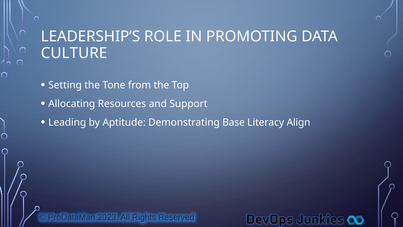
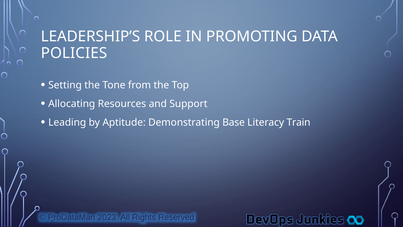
CULTURE: CULTURE -> POLICIES
Align: Align -> Train
